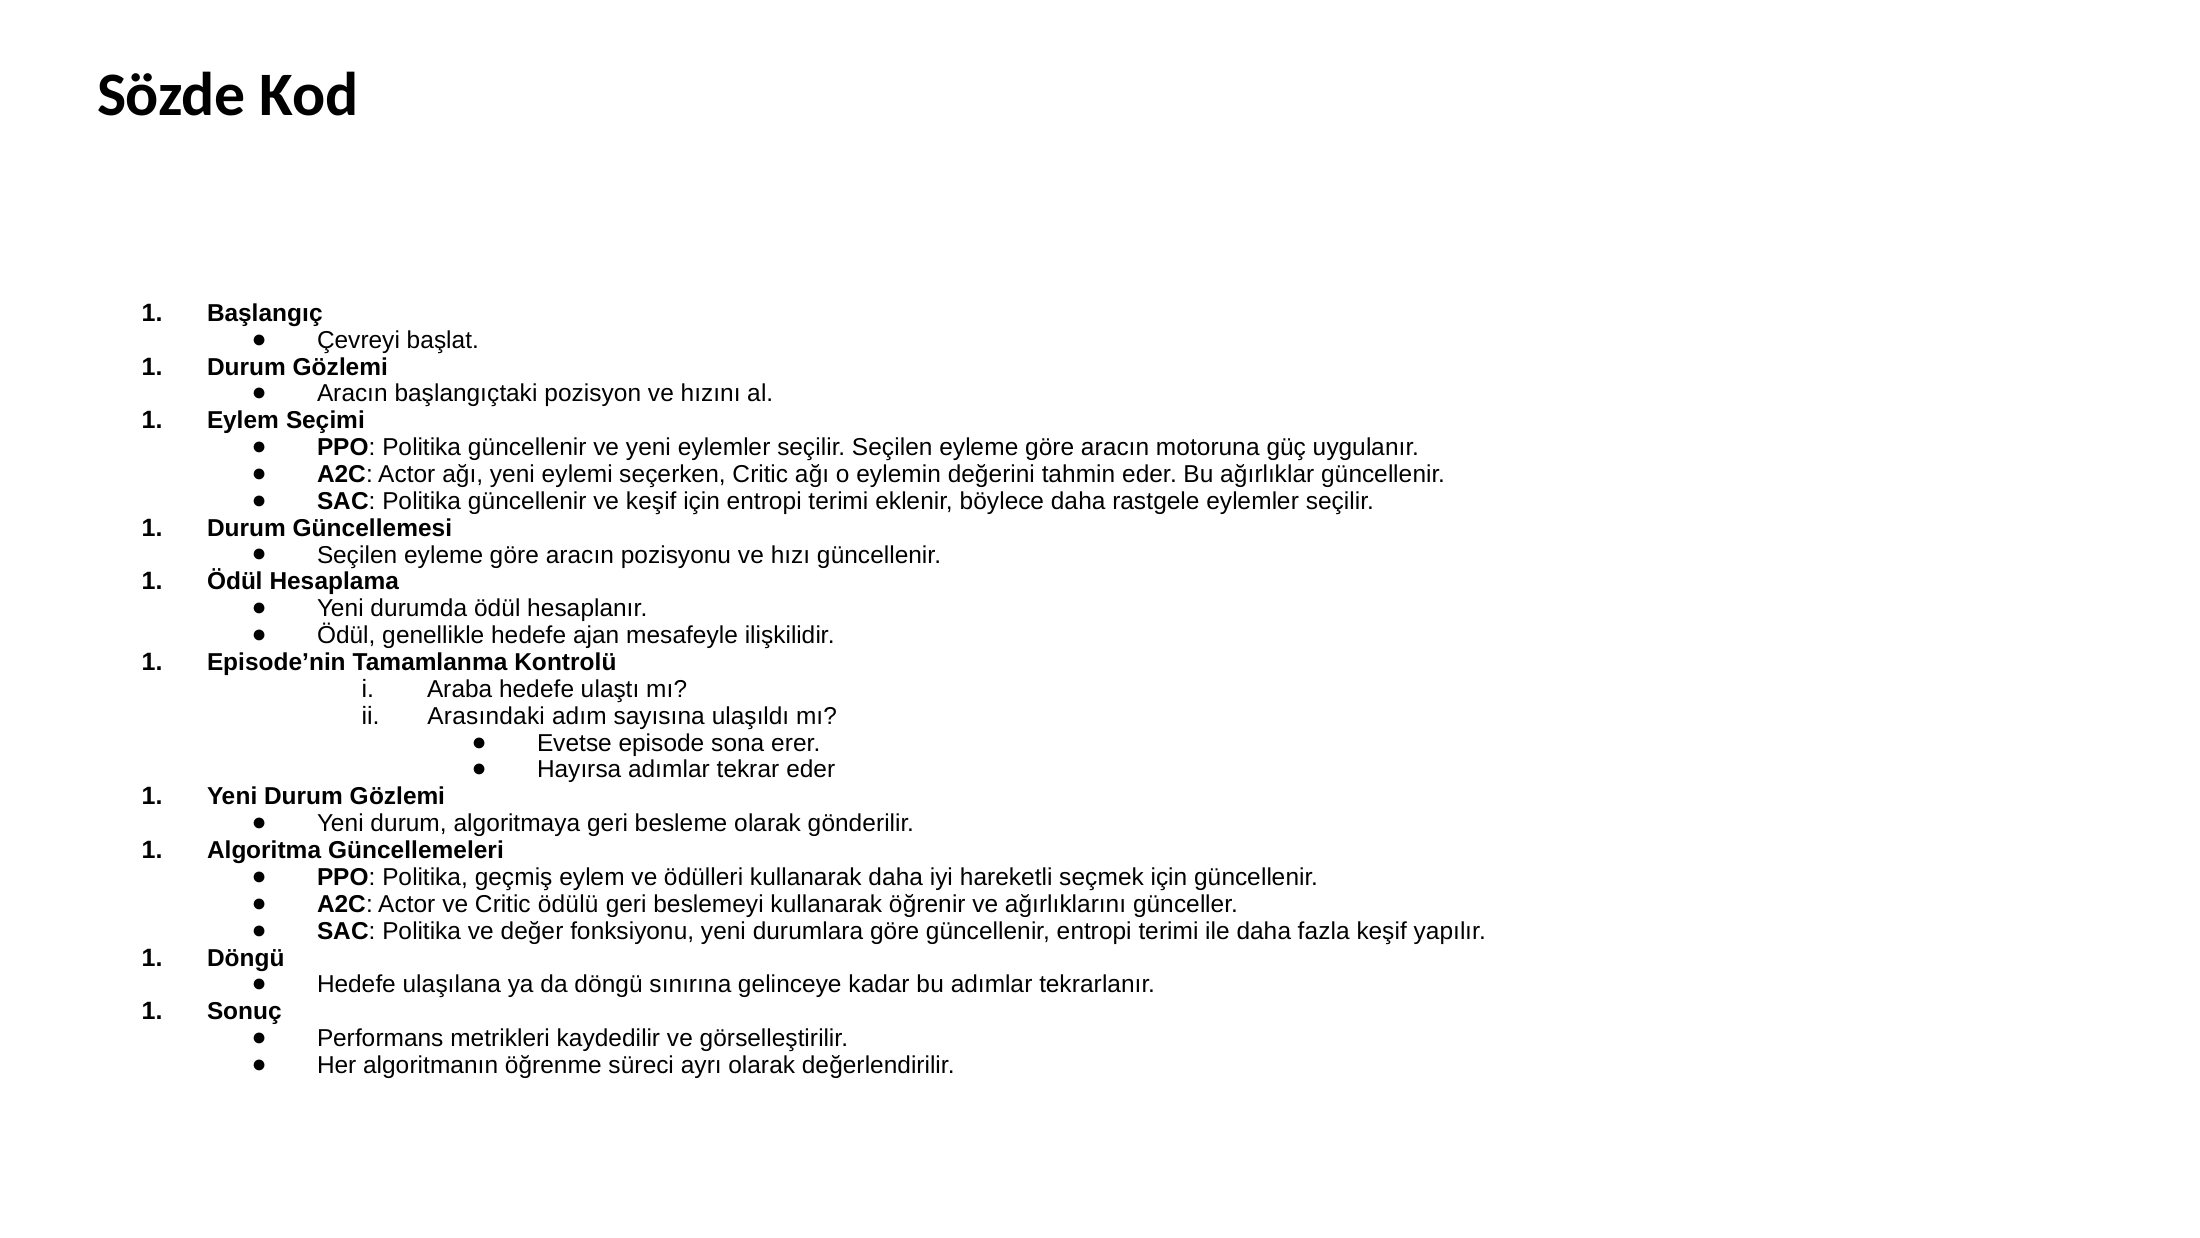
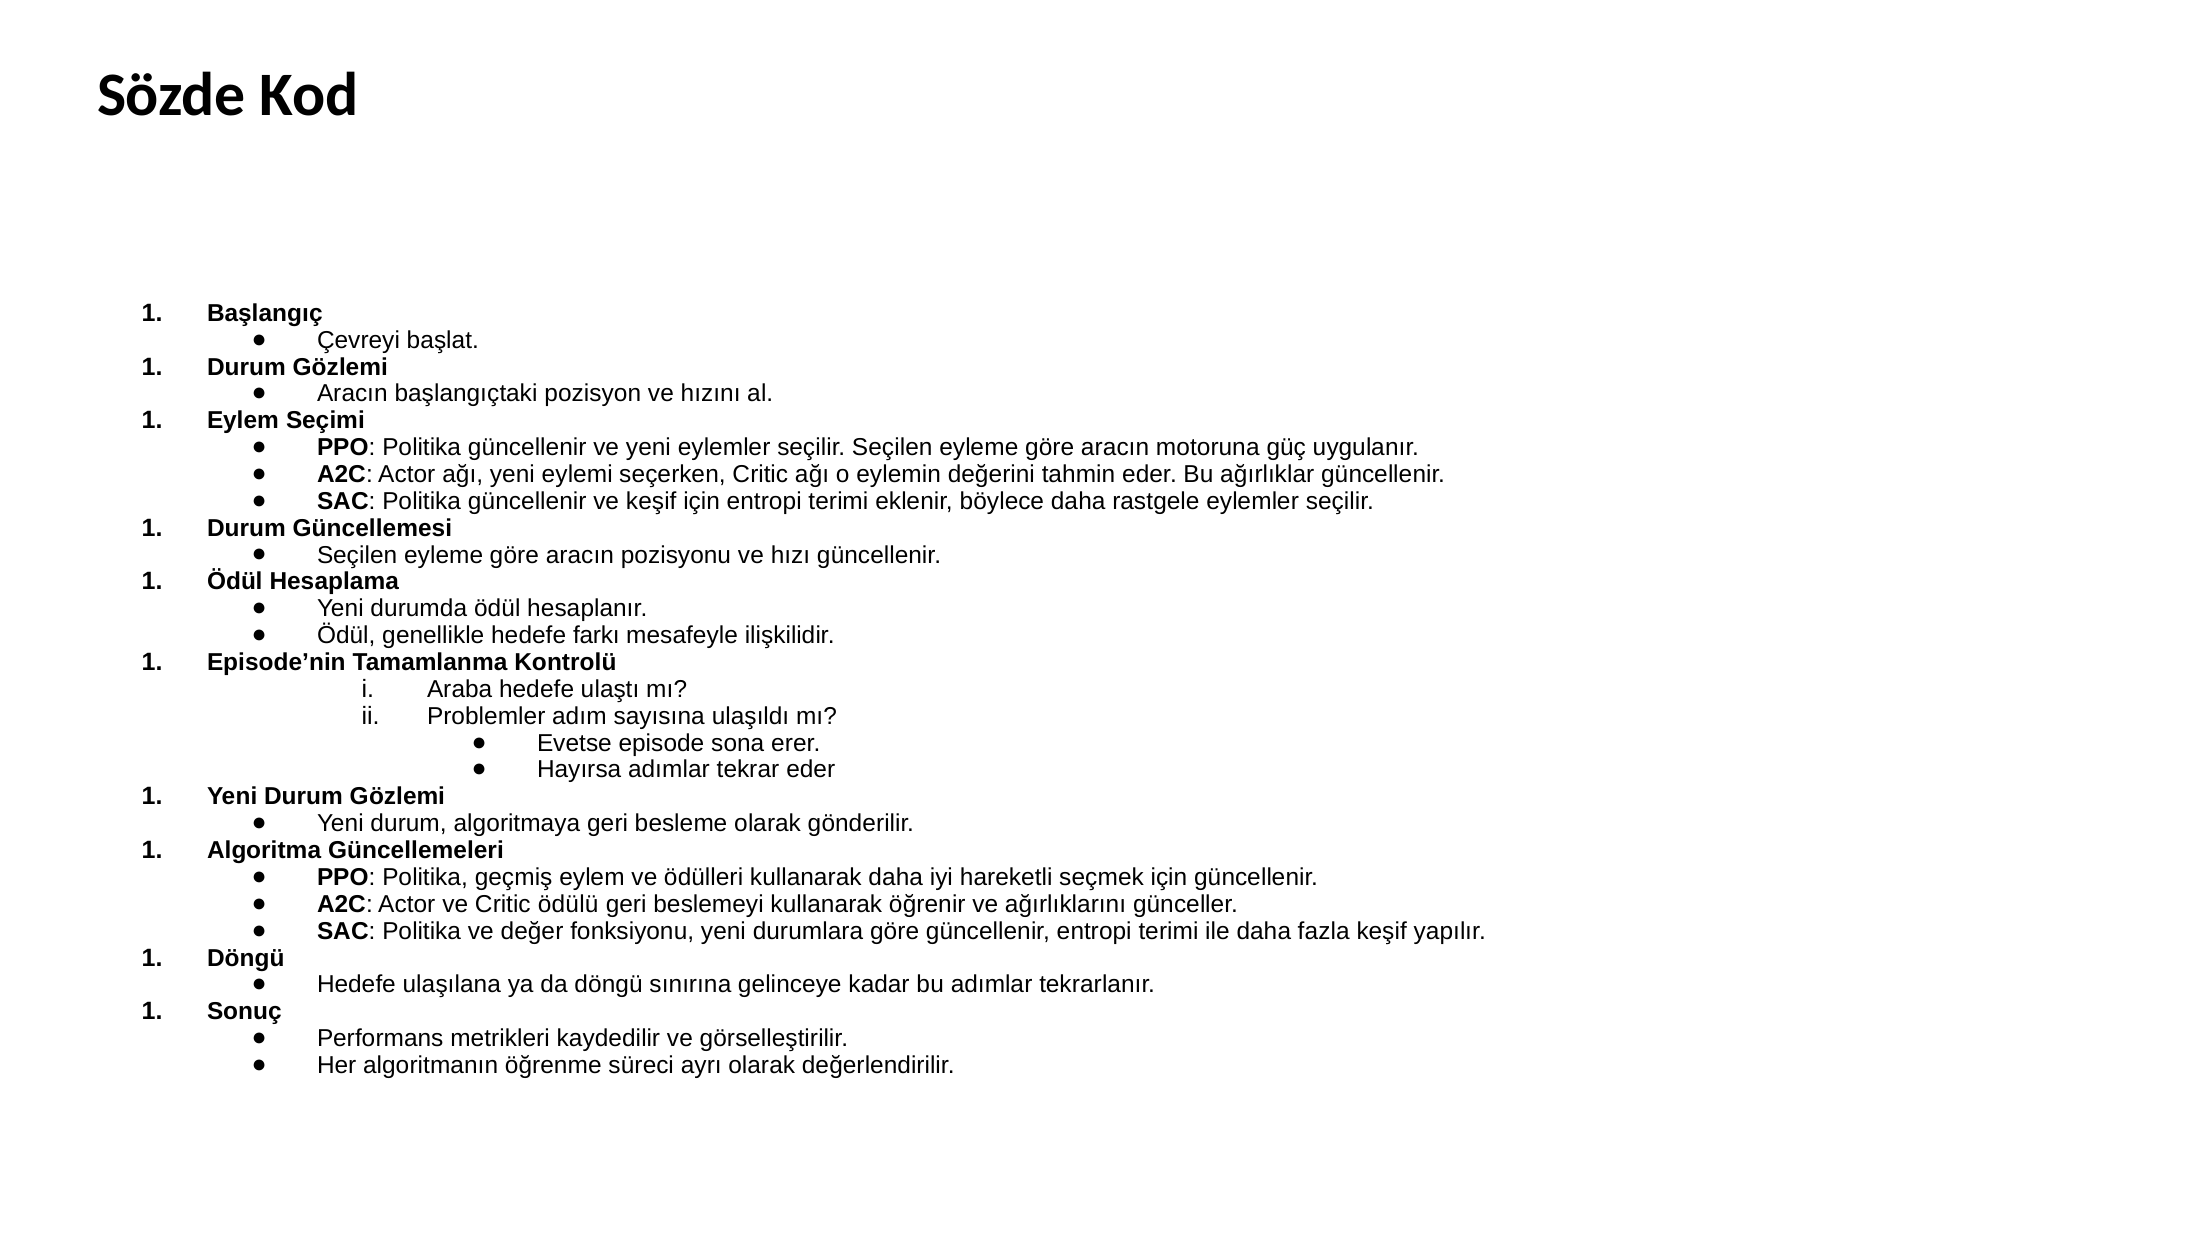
ajan: ajan -> farkı
Arasındaki: Arasındaki -> Problemler
